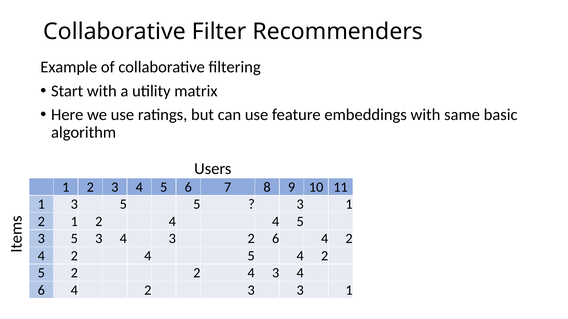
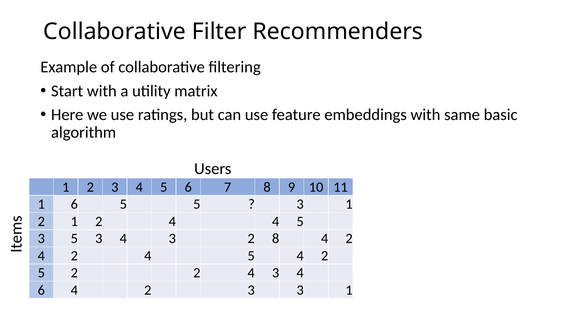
1 3: 3 -> 6
2 6: 6 -> 8
